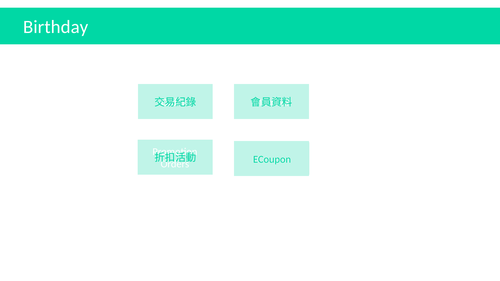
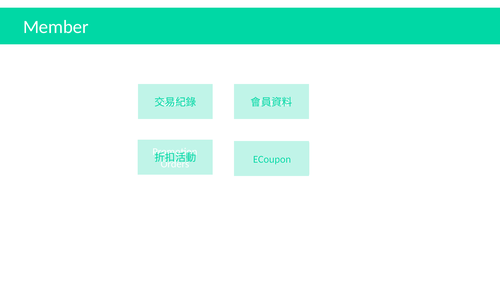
Birthday at (56, 27): Birthday -> Member
